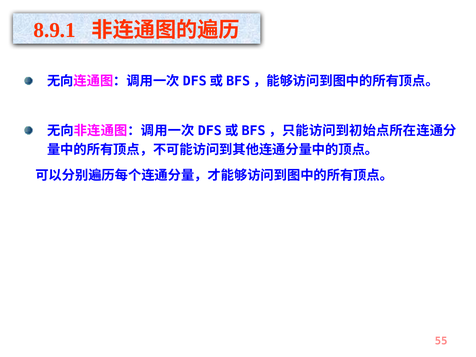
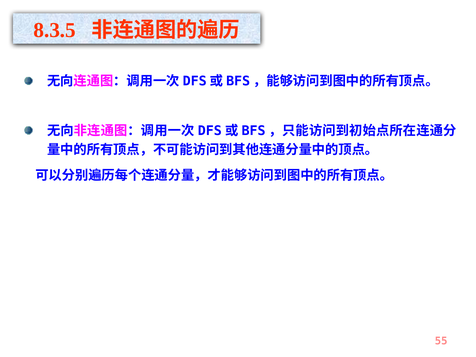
8.9.1: 8.9.1 -> 8.3.5
